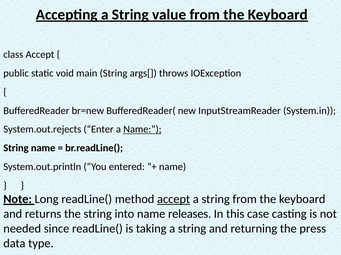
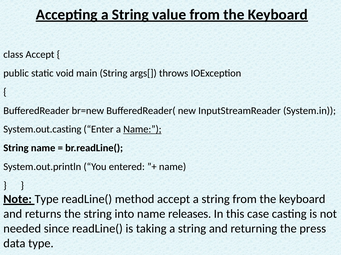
System.out.rejects: System.out.rejects -> System.out.casting
Note Long: Long -> Type
accept at (174, 200) underline: present -> none
